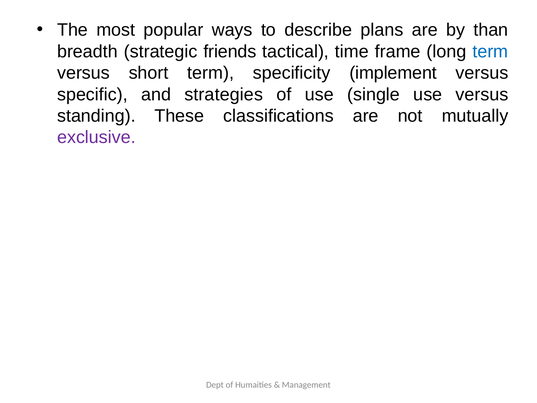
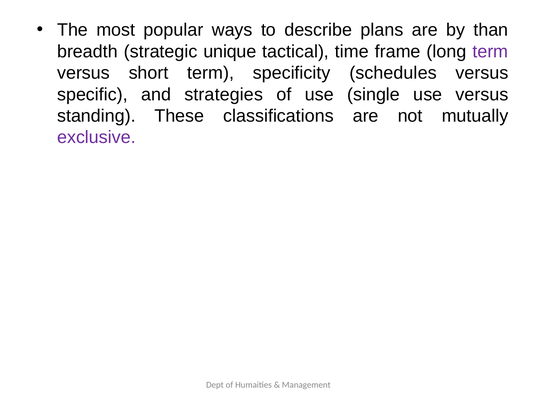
friends: friends -> unique
term at (490, 51) colour: blue -> purple
implement: implement -> schedules
